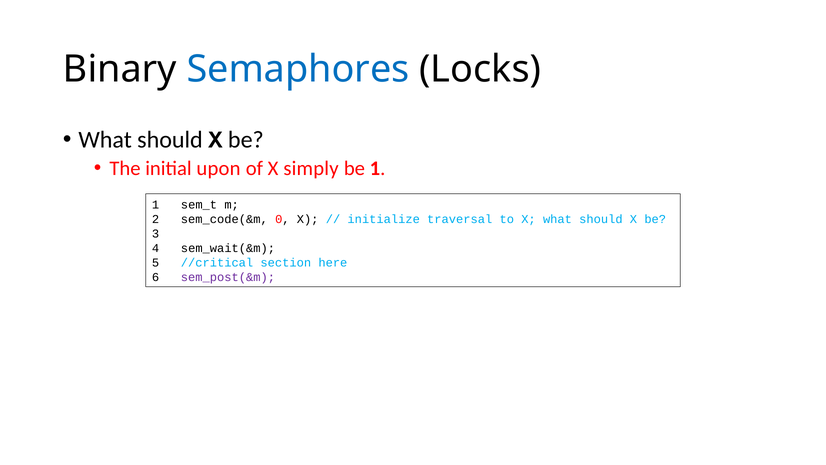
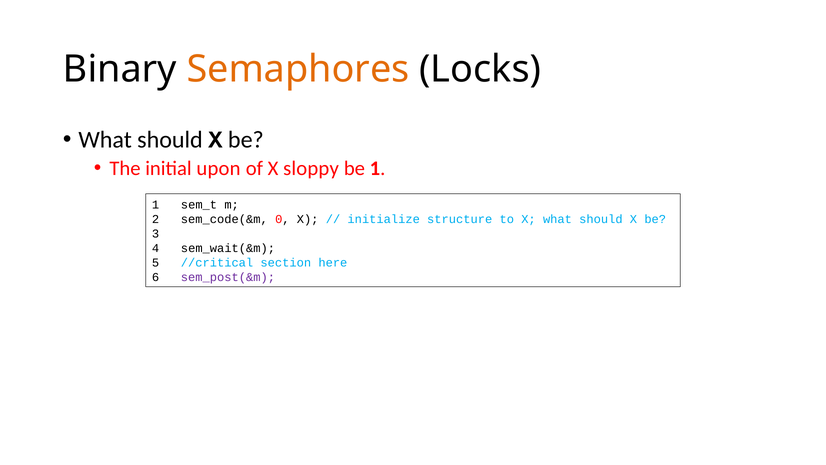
Semaphores colour: blue -> orange
simply: simply -> sloppy
traversal: traversal -> structure
